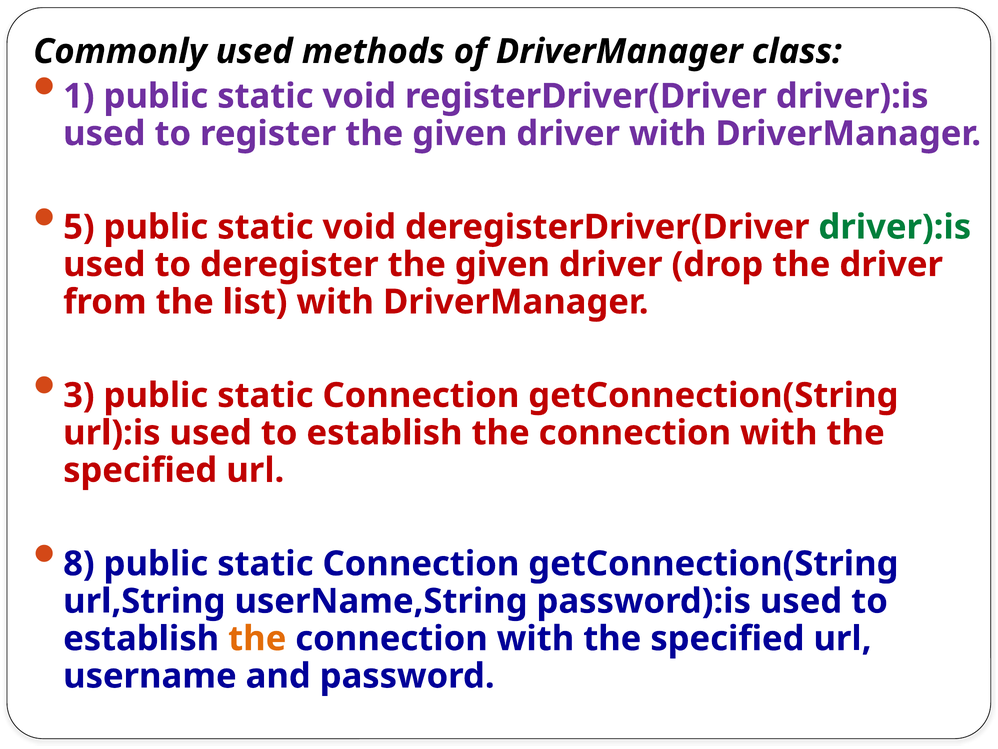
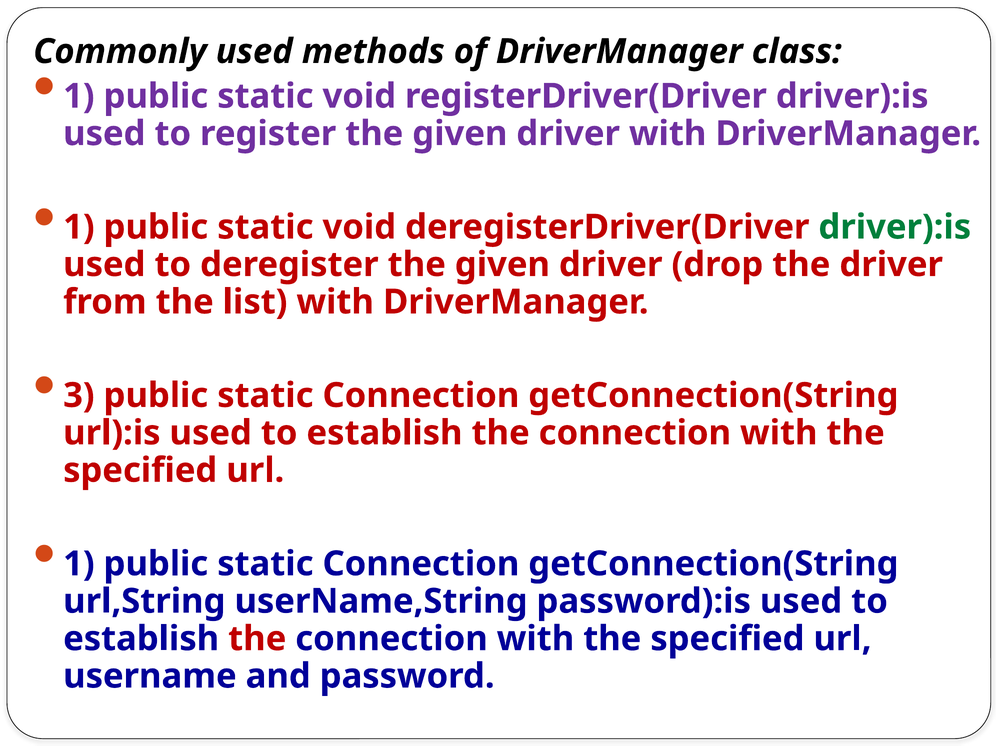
5 at (79, 227): 5 -> 1
8 at (79, 563): 8 -> 1
the at (257, 638) colour: orange -> red
